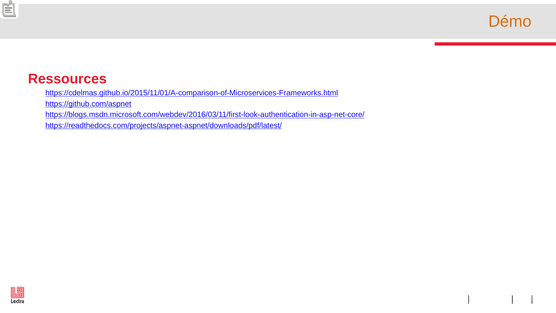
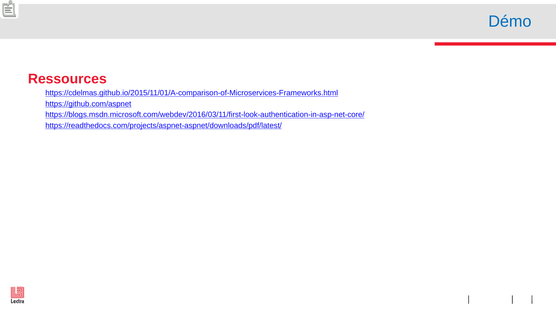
Démo colour: orange -> blue
